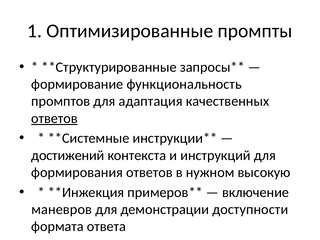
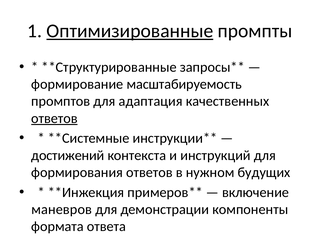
Оптимизированные underline: none -> present
функциональность: функциональность -> масштабируемость
высокую: высокую -> будущих
доступности: доступности -> компоненты
